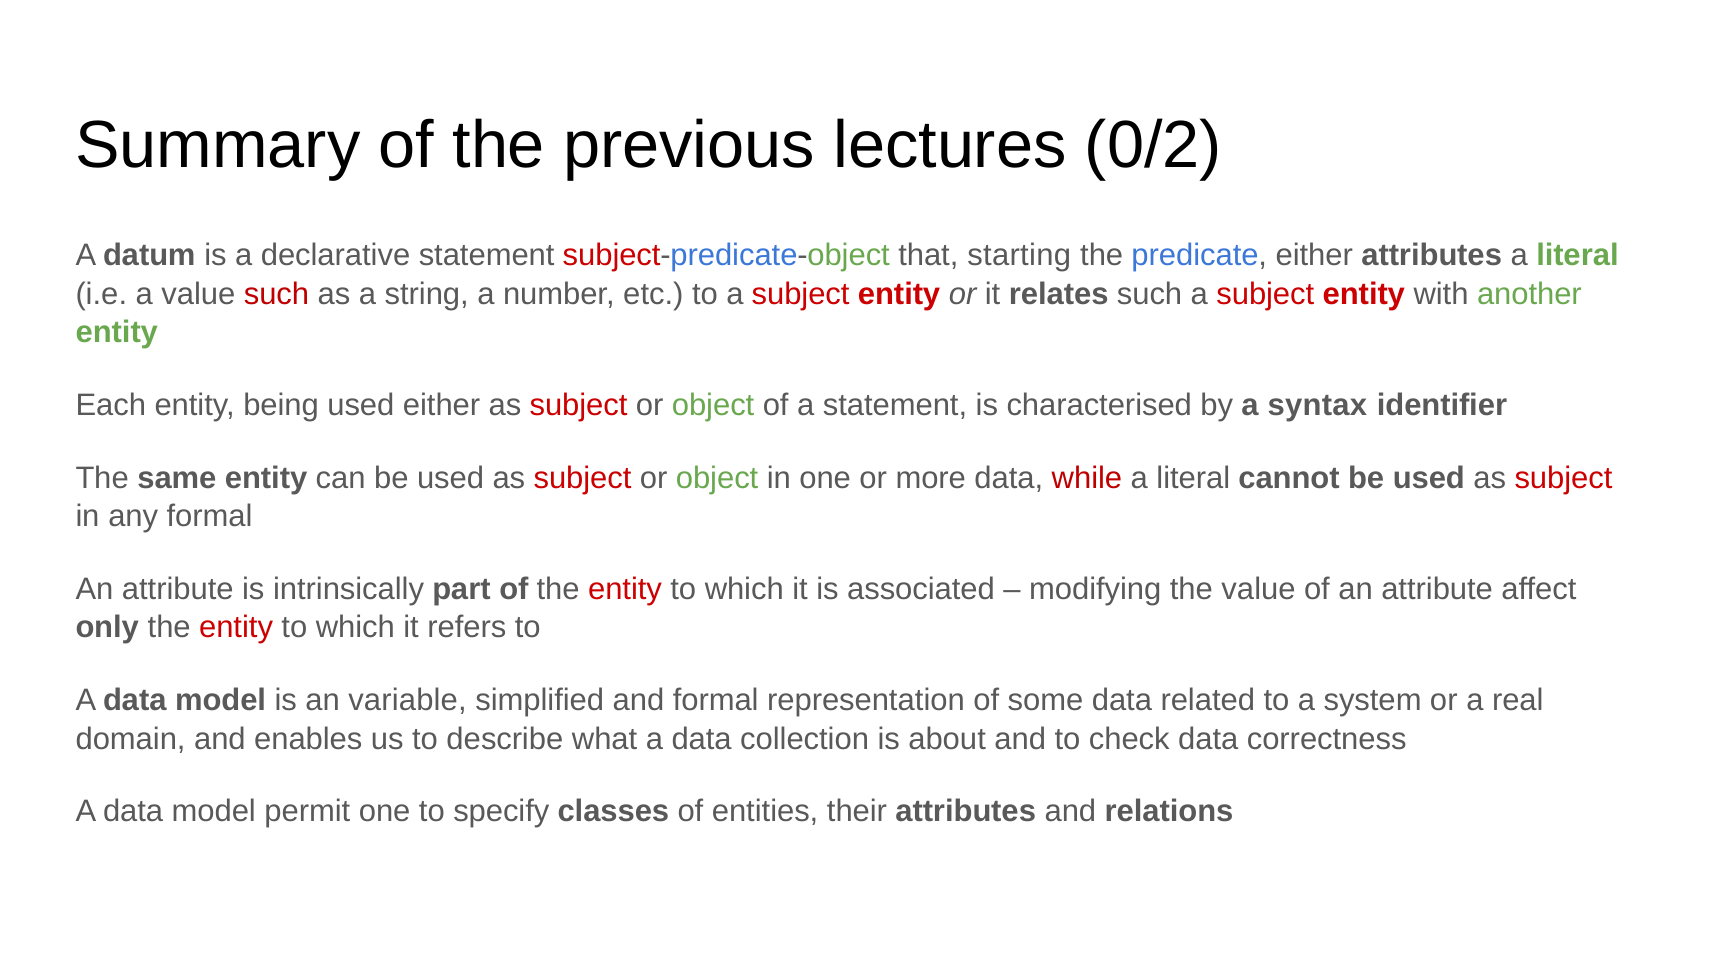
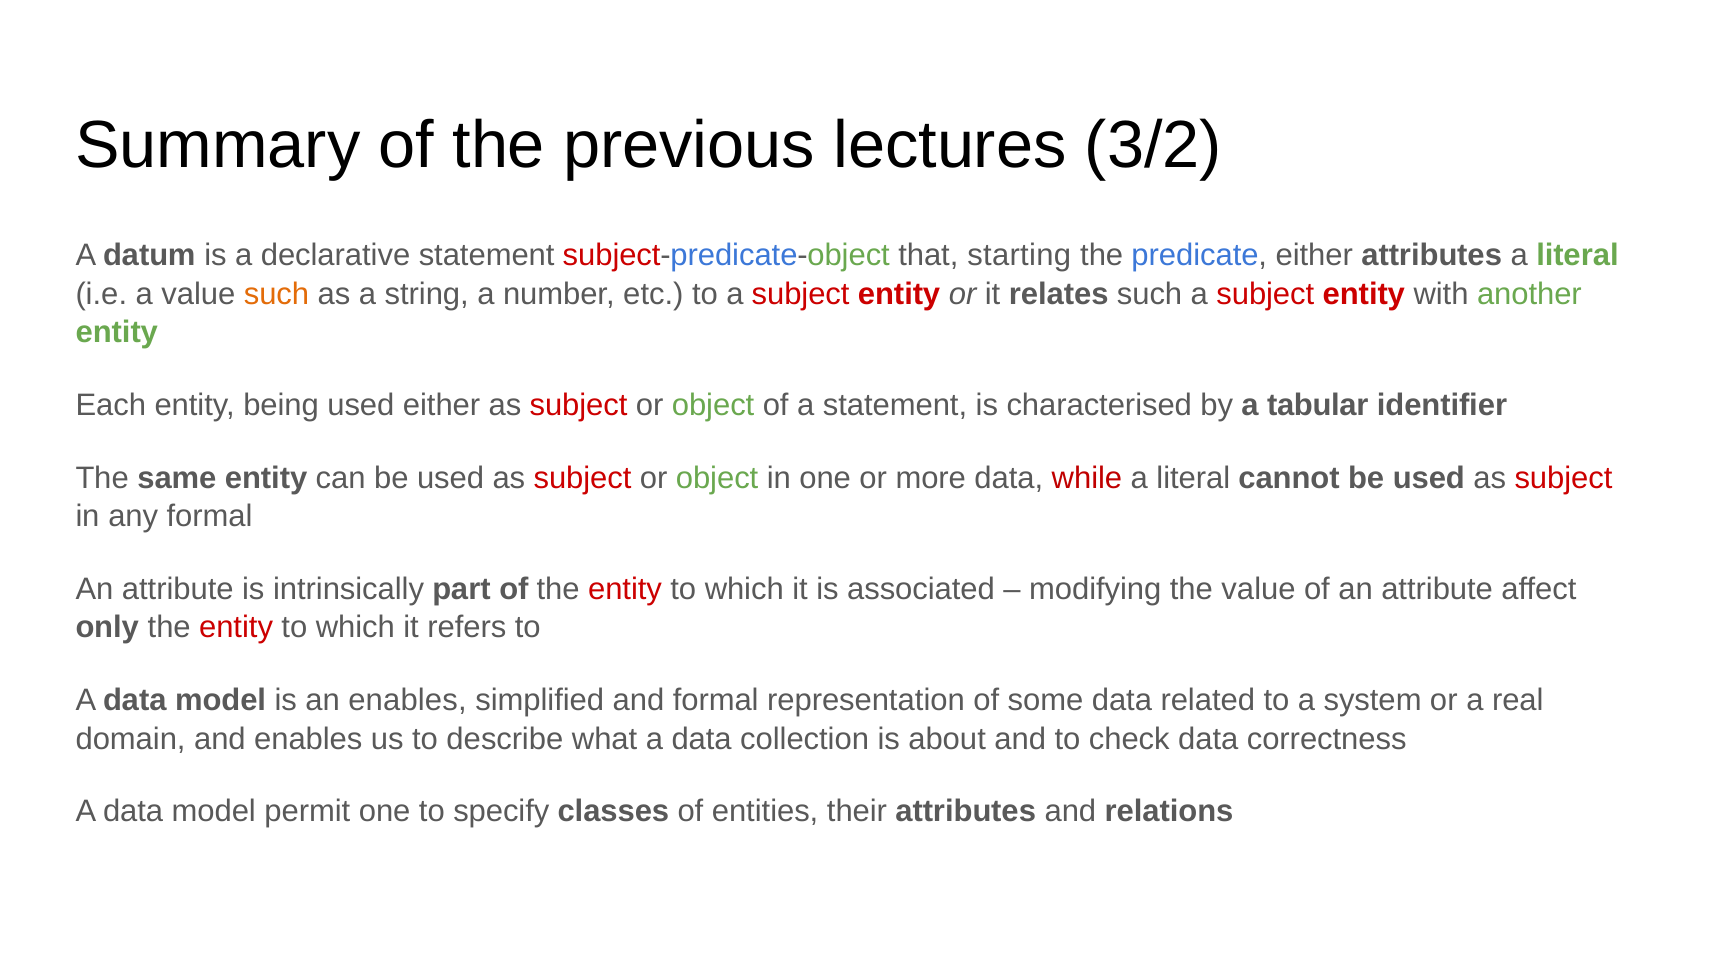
0/2: 0/2 -> 3/2
such at (276, 294) colour: red -> orange
syntax: syntax -> tabular
an variable: variable -> enables
